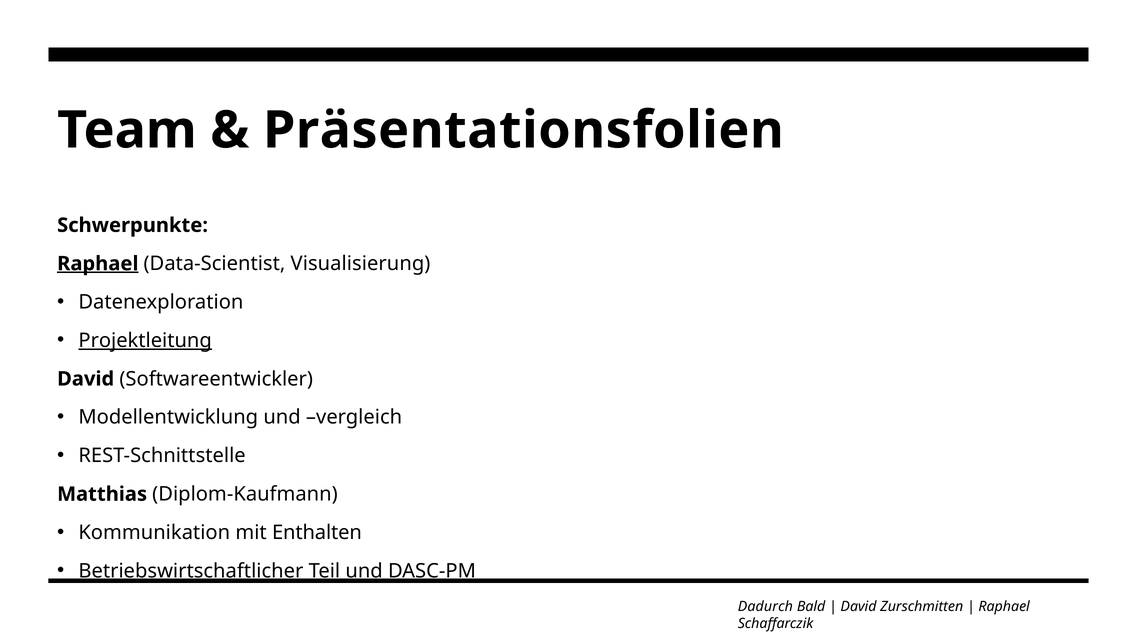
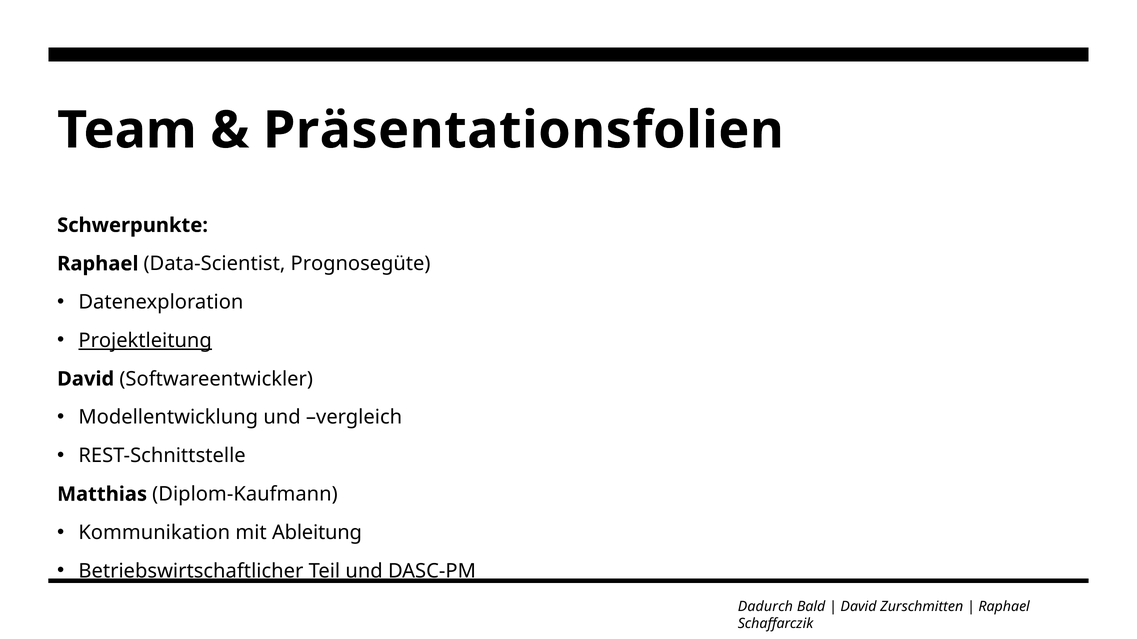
Raphael at (98, 264) underline: present -> none
Visualisierung: Visualisierung -> Prognosegüte
Enthalten: Enthalten -> Ableitung
